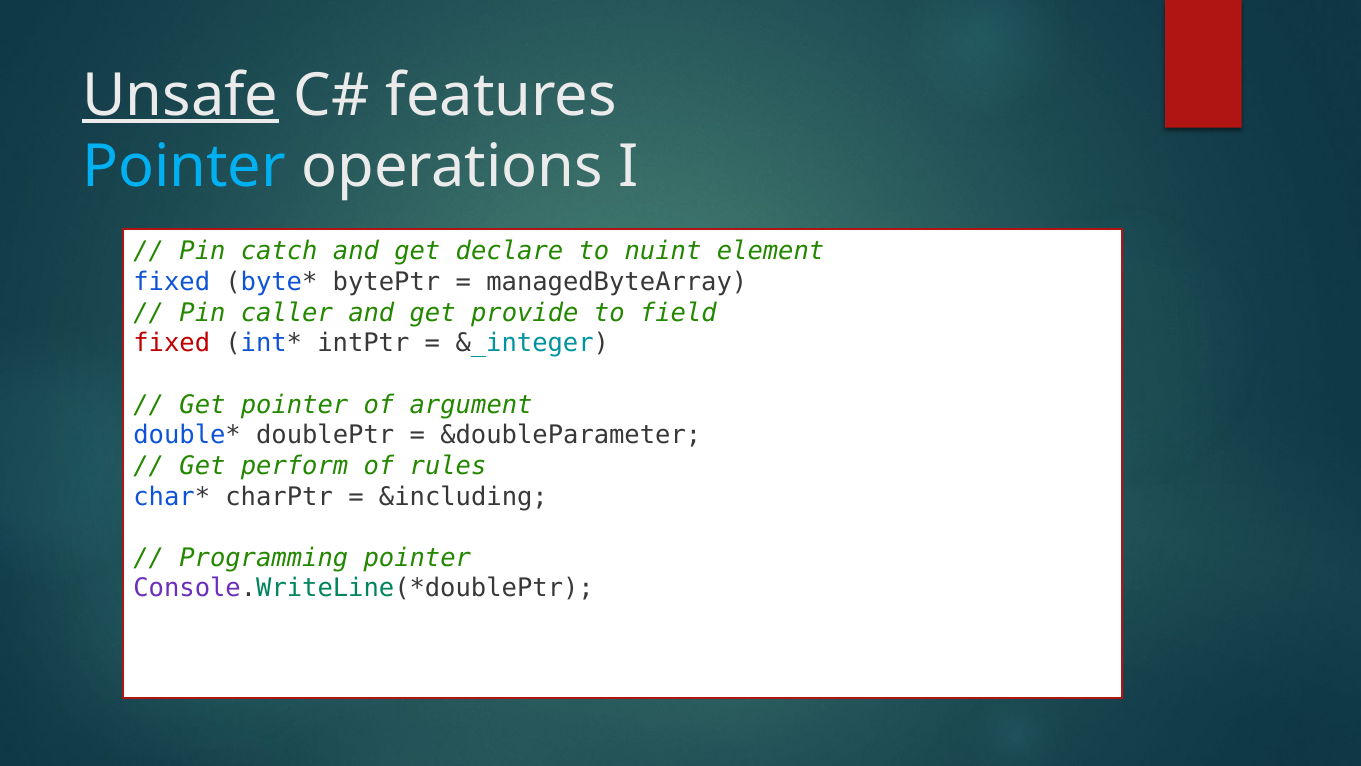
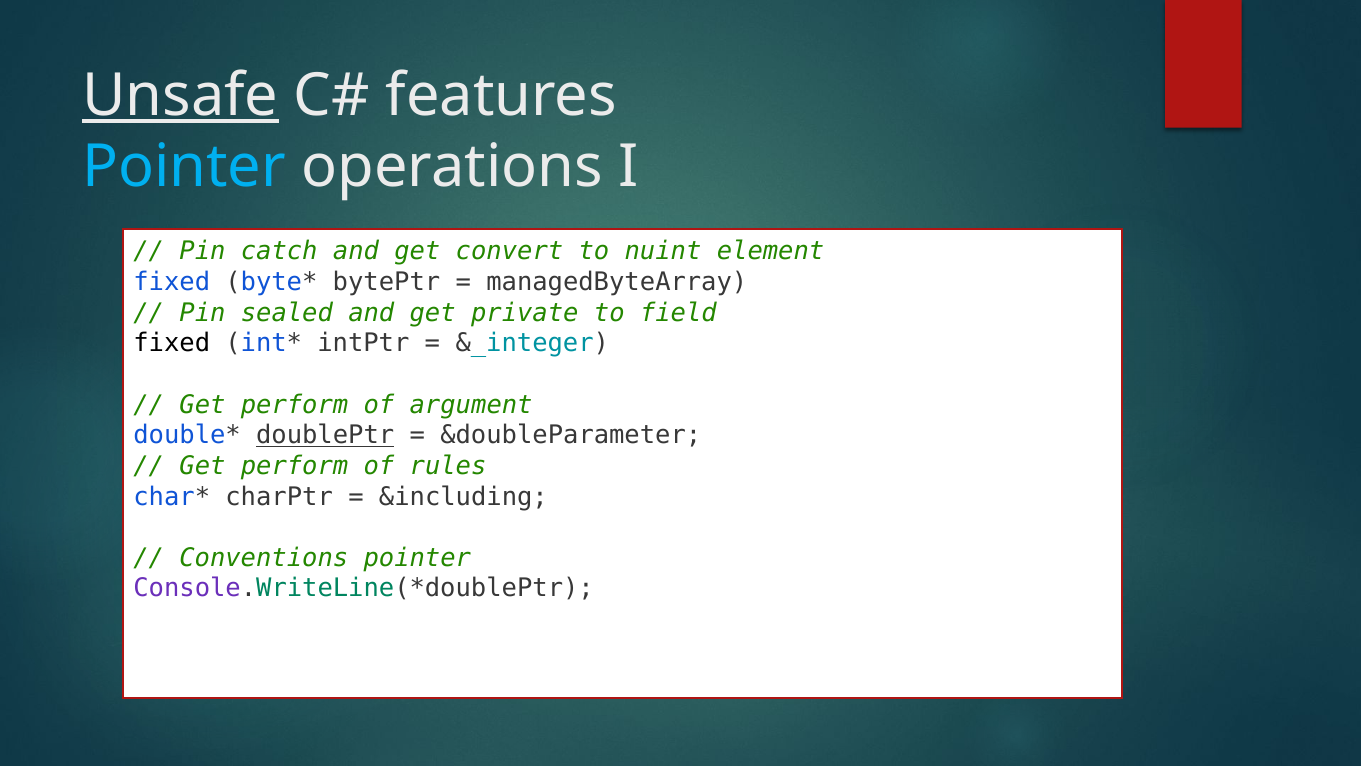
declare: declare -> convert
caller: caller -> sealed
provide: provide -> private
fixed at (172, 343) colour: red -> black
pointer at (295, 404): pointer -> perform
doublePtr underline: none -> present
Programming: Programming -> Conventions
